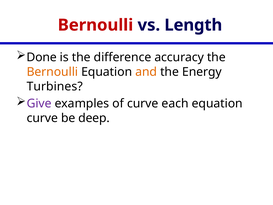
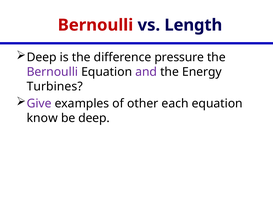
Done at (42, 57): Done -> Deep
accuracy: accuracy -> pressure
Bernoulli at (52, 72) colour: orange -> purple
and colour: orange -> purple
of curve: curve -> other
curve at (42, 118): curve -> know
